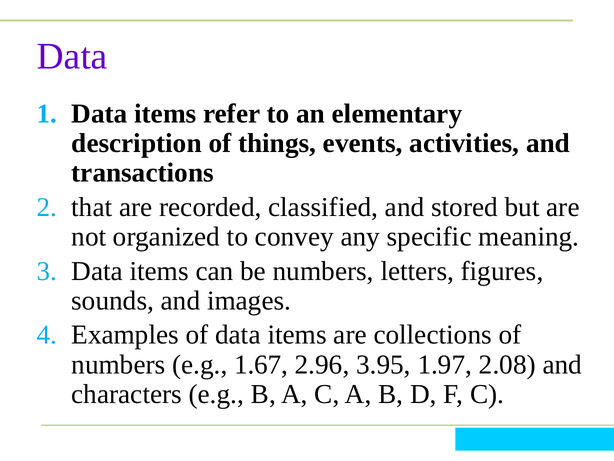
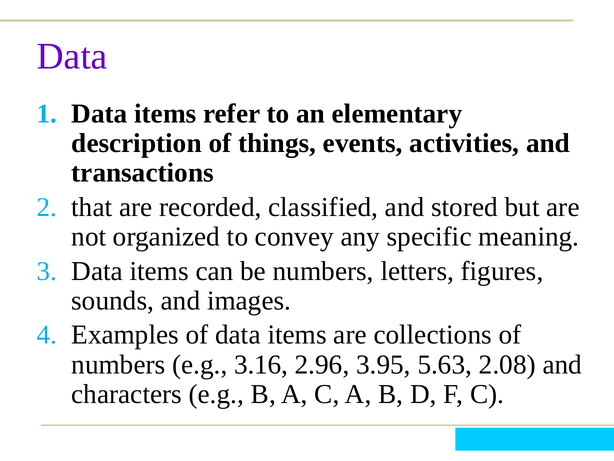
1.67: 1.67 -> 3.16
1.97: 1.97 -> 5.63
